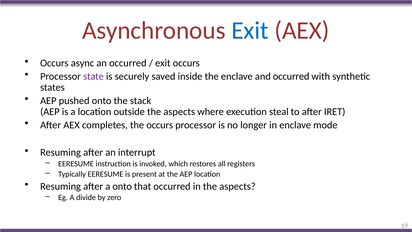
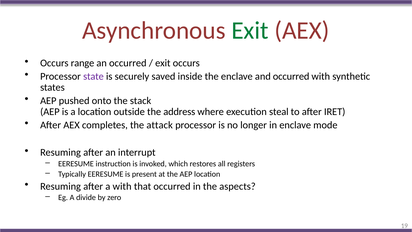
Exit at (250, 30) colour: blue -> green
async: async -> range
outside the aspects: aspects -> address
the occurs: occurs -> attack
a onto: onto -> with
